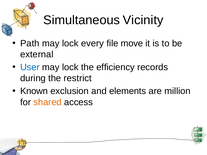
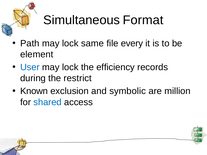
Vicinity: Vicinity -> Format
every: every -> same
move: move -> every
external: external -> element
elements: elements -> symbolic
shared colour: orange -> blue
